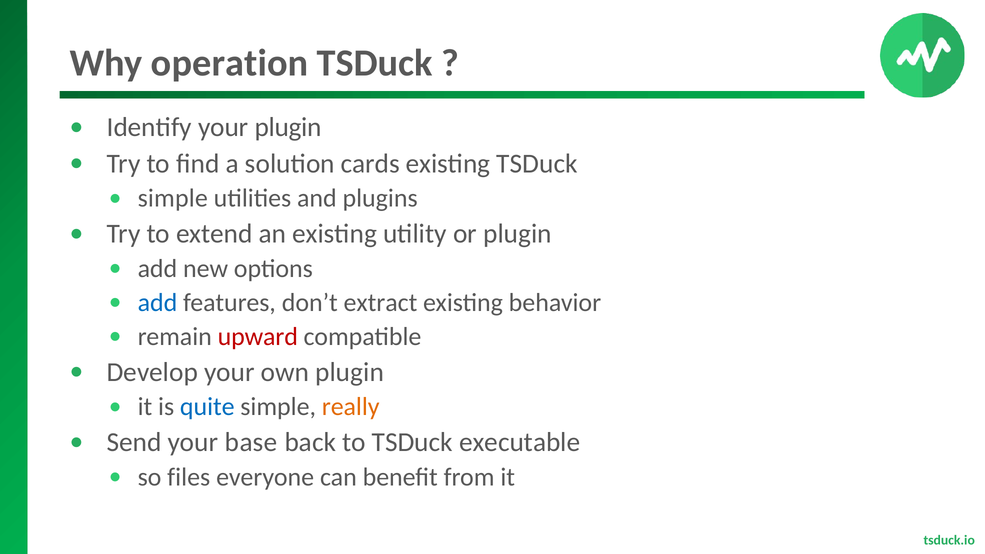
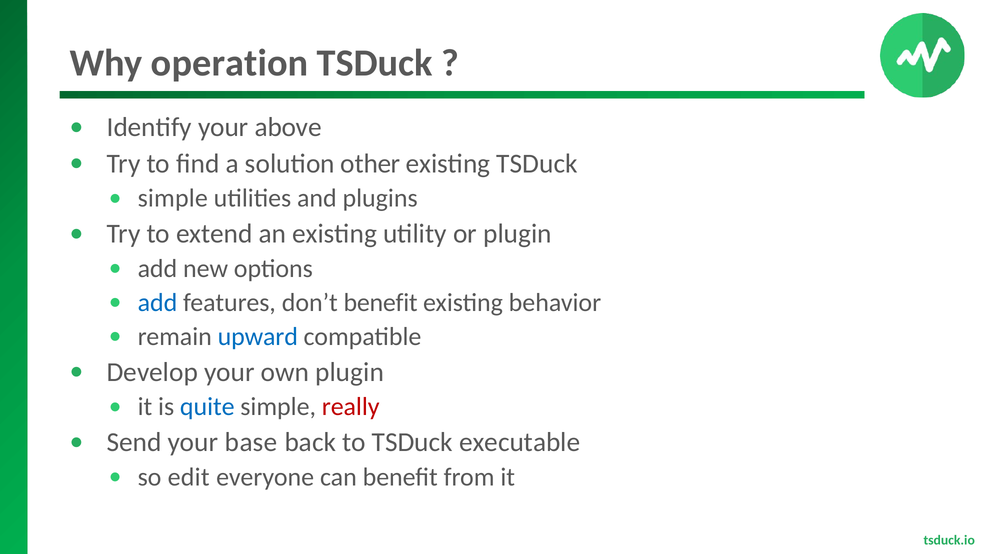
your plugin: plugin -> above
cards: cards -> other
don’t extract: extract -> benefit
upward colour: red -> blue
really colour: orange -> red
files: files -> edit
